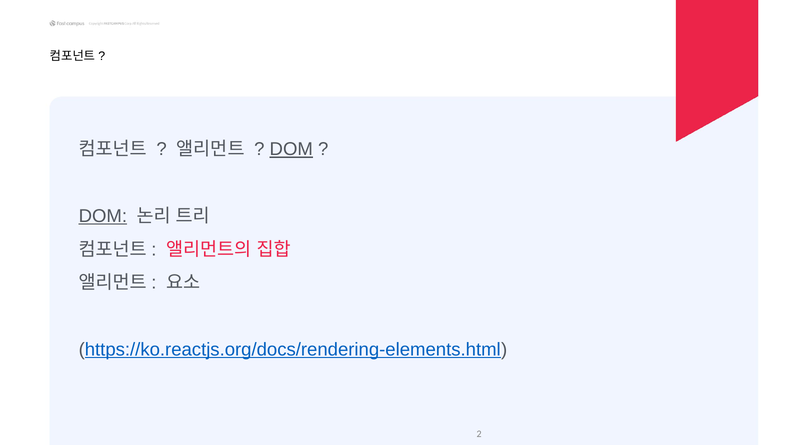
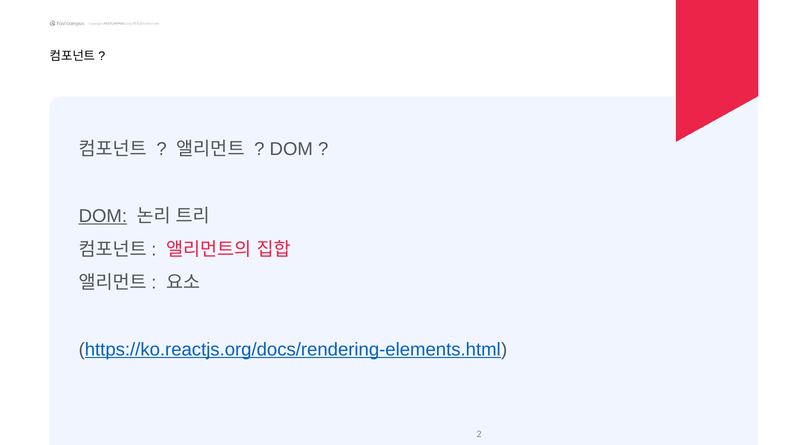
DOM at (291, 149) underline: present -> none
